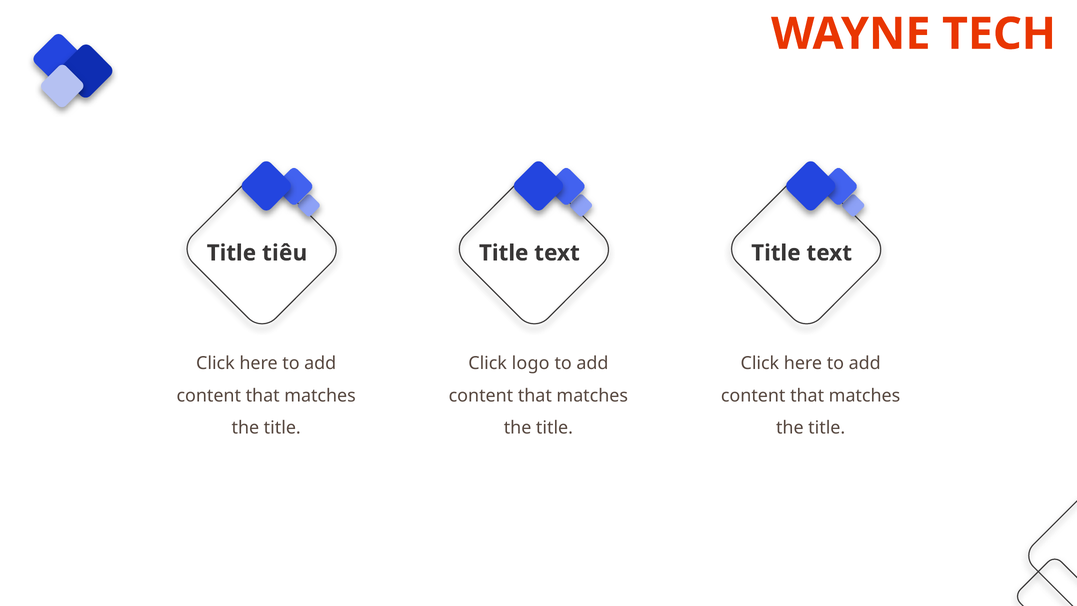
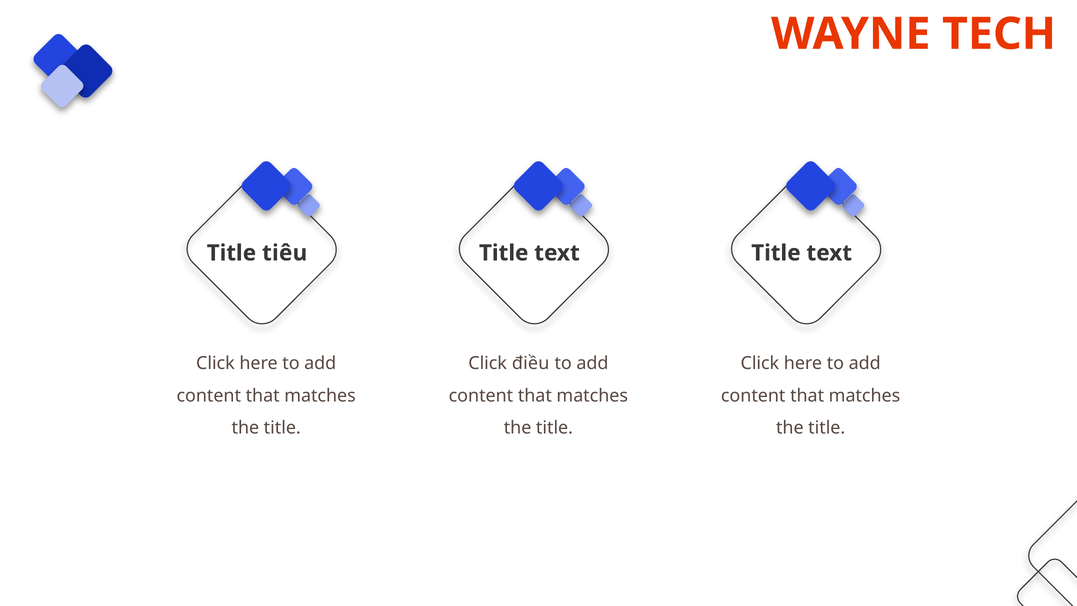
logo: logo -> điều
